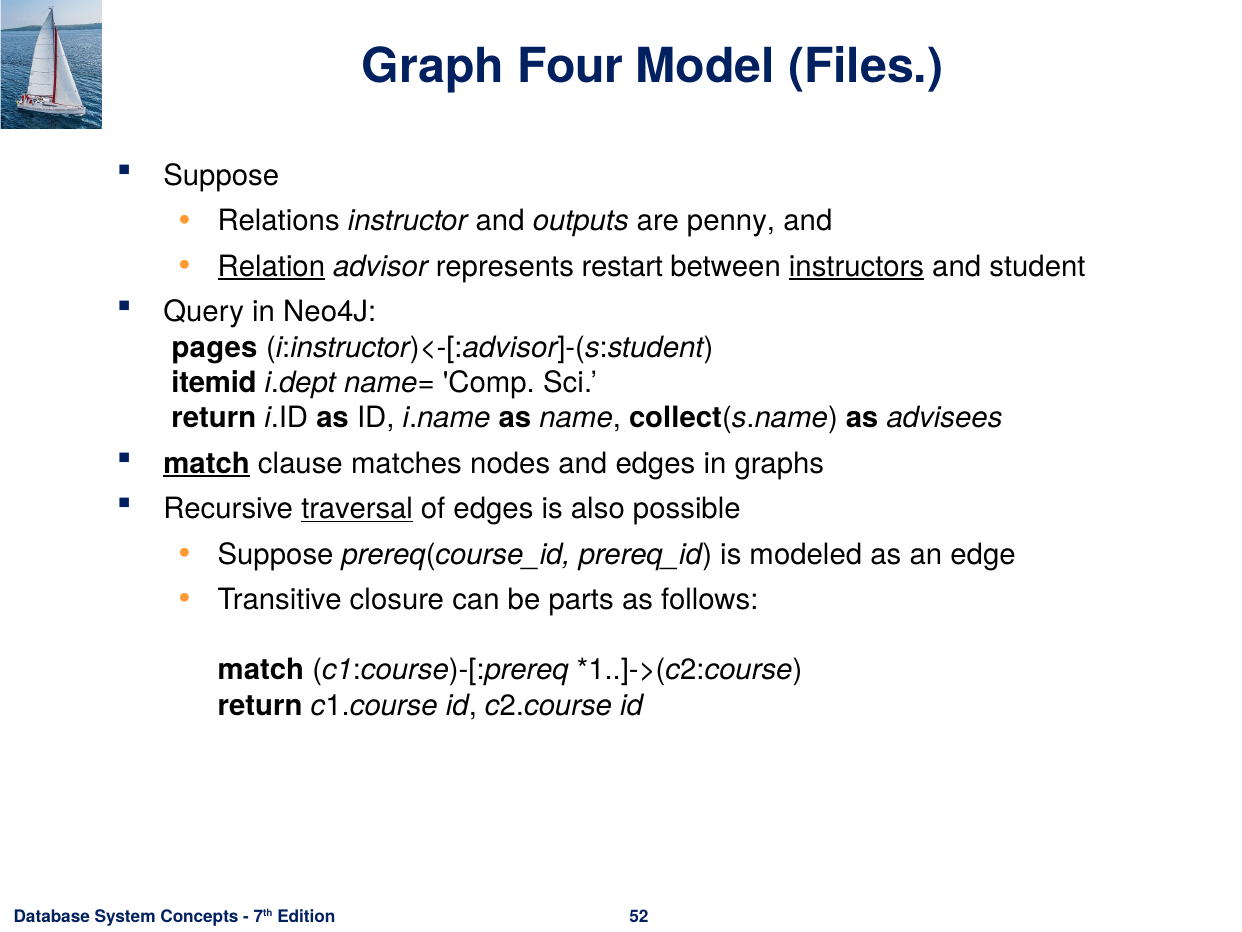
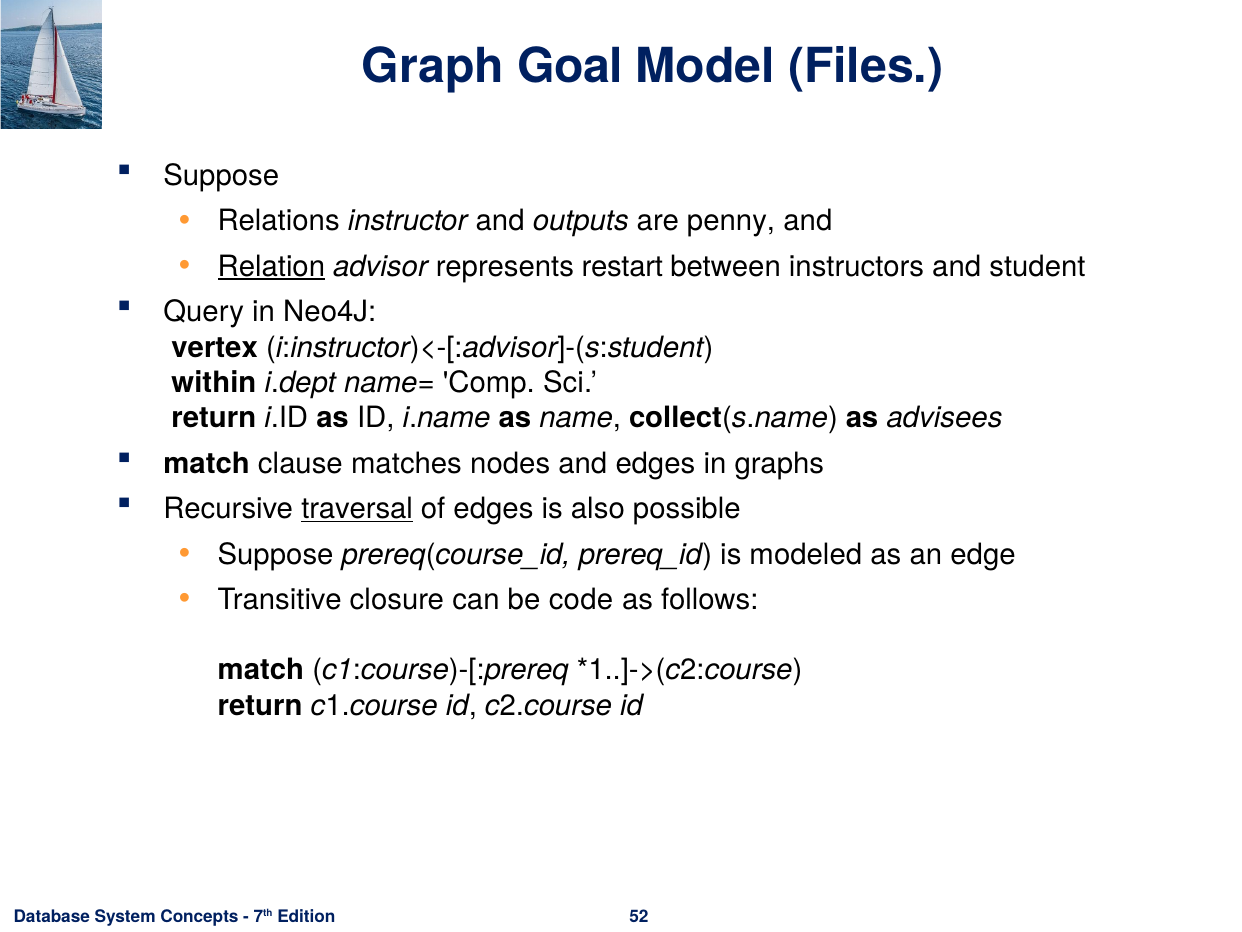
Four: Four -> Goal
instructors underline: present -> none
pages: pages -> vertex
itemid: itemid -> within
match at (207, 463) underline: present -> none
parts: parts -> code
